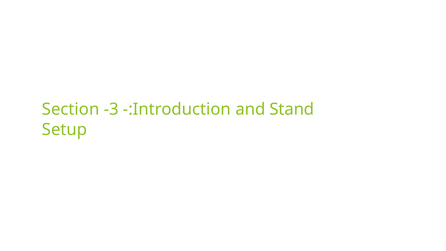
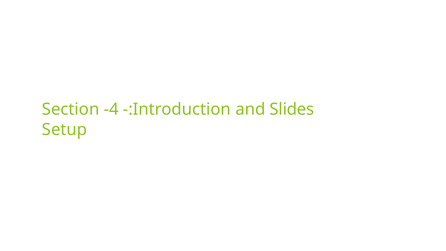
-3: -3 -> -4
Stand: Stand -> Slides
